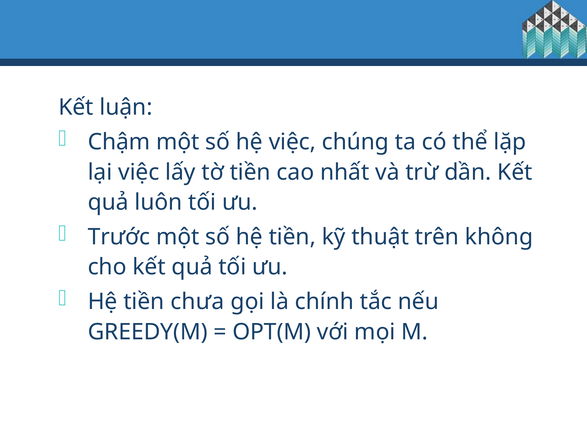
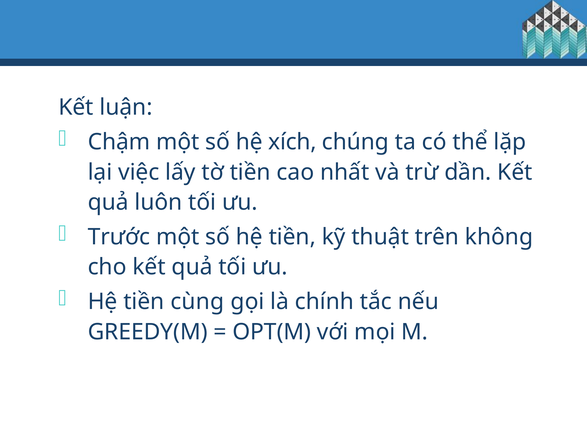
hệ việc: việc -> xích
chưa: chưa -> cùng
